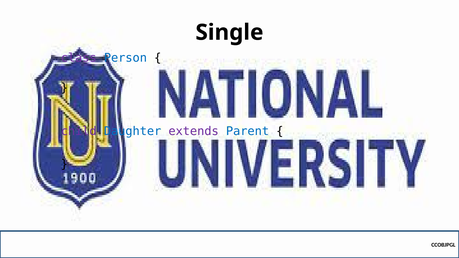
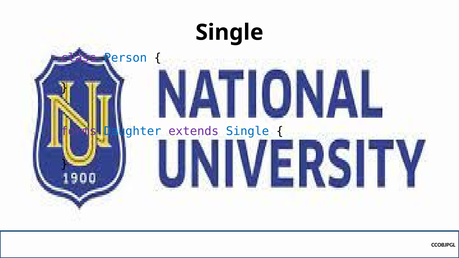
child: child -> forms
extends Parent: Parent -> Single
